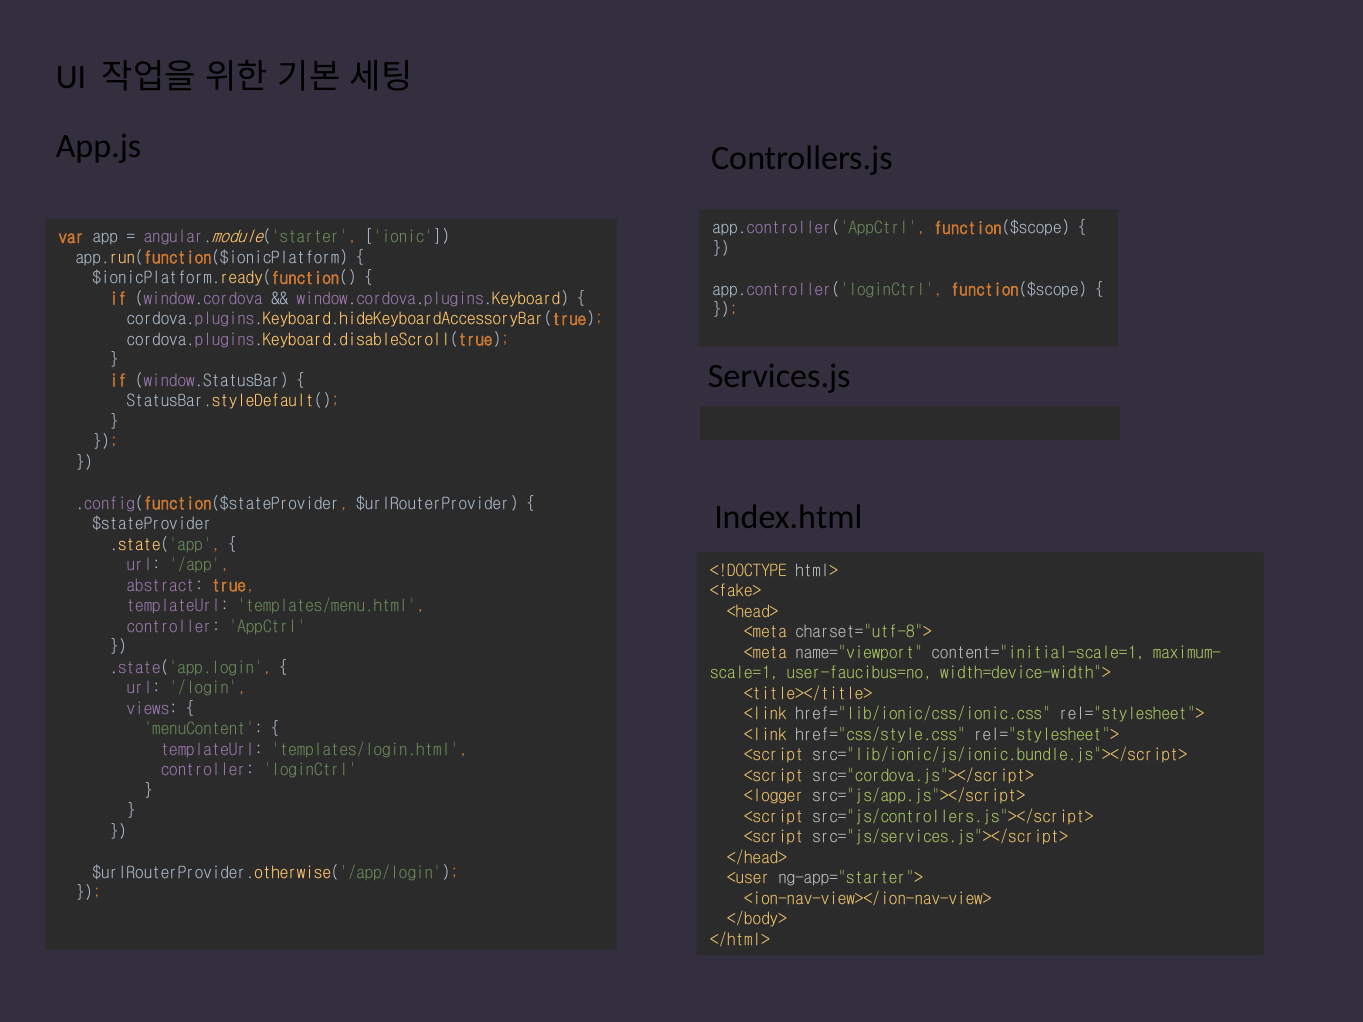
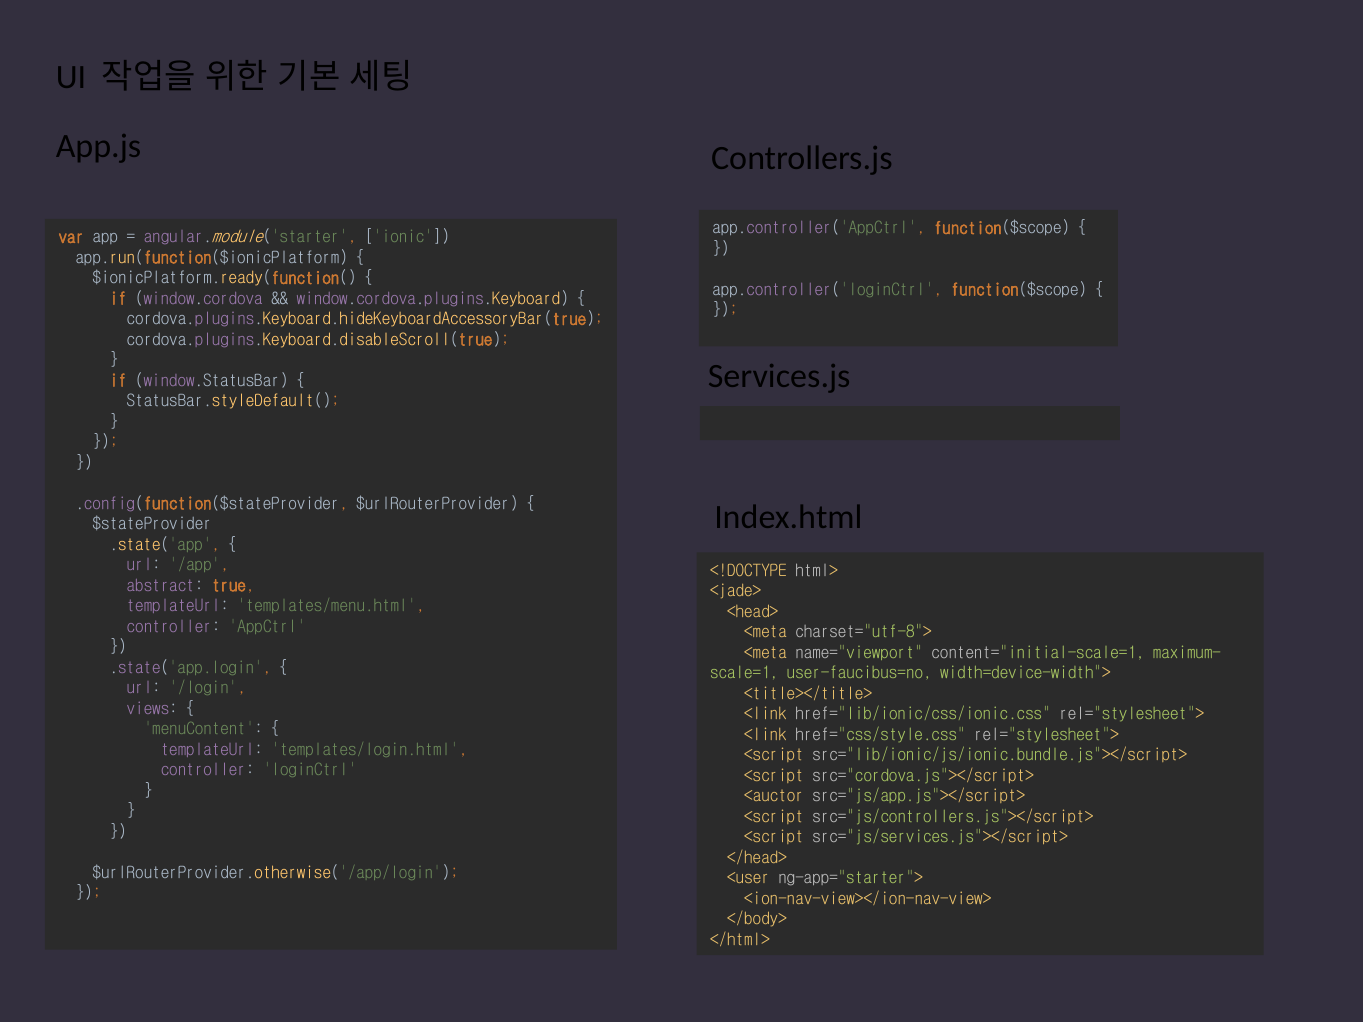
<fake>: <fake> -> <jade>
<logger: <logger -> <auctor
